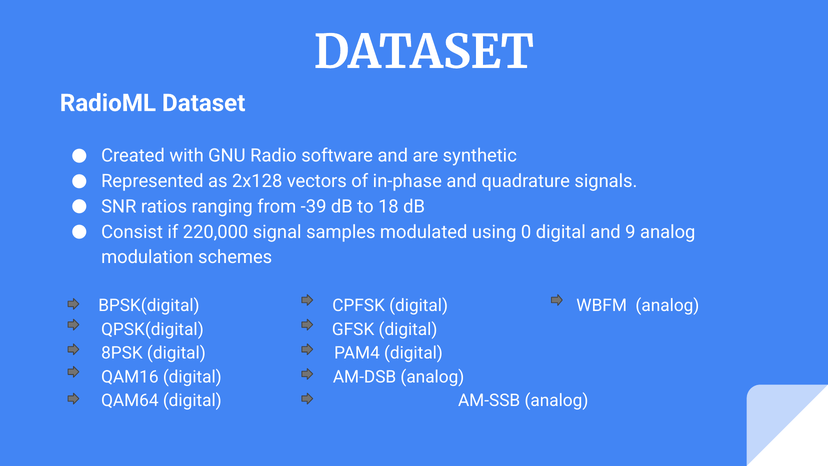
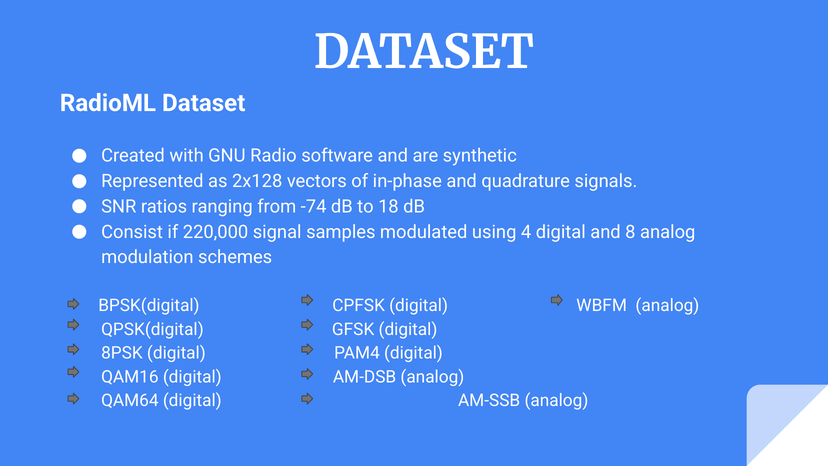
-39: -39 -> -74
0: 0 -> 4
9: 9 -> 8
